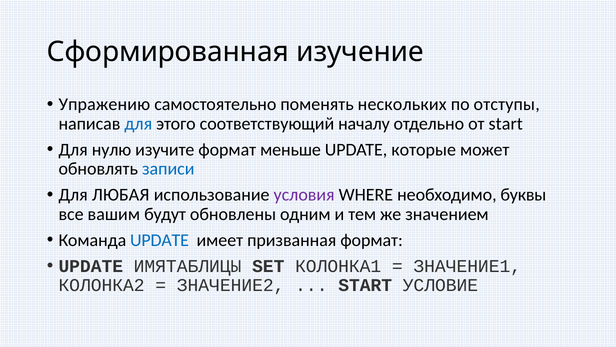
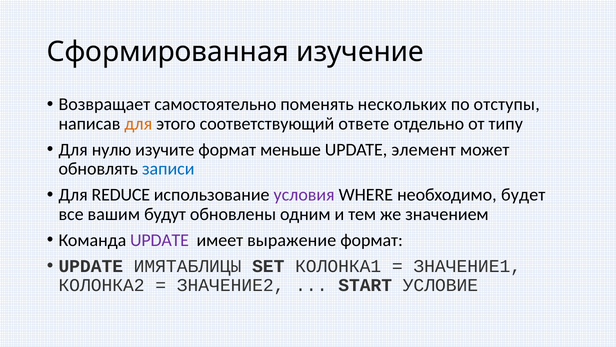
Упражению: Упражению -> Возвращает
для at (138, 124) colour: blue -> orange
началу: началу -> ответе
от start: start -> типу
которые: которые -> элемент
ЛЮБАЯ: ЛЮБАЯ -> REDUCE
буквы: буквы -> будет
UPDATE at (160, 240) colour: blue -> purple
призванная: призванная -> выражение
